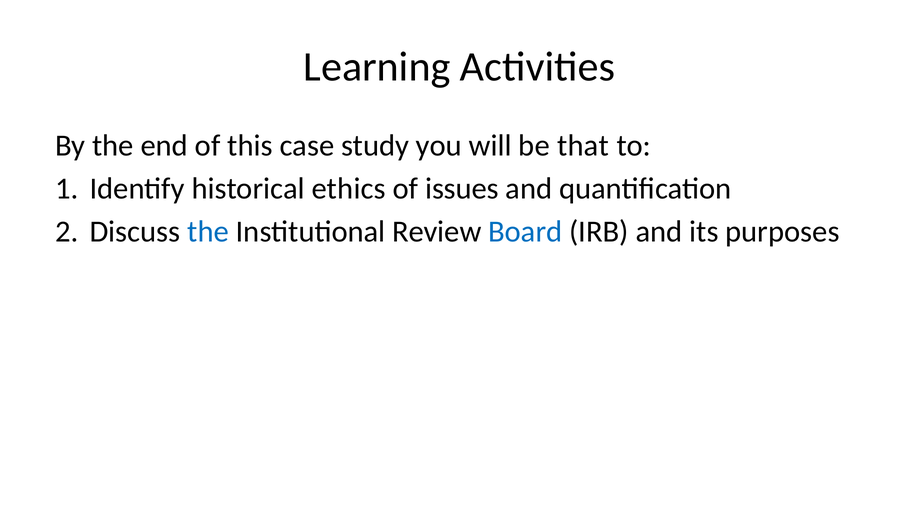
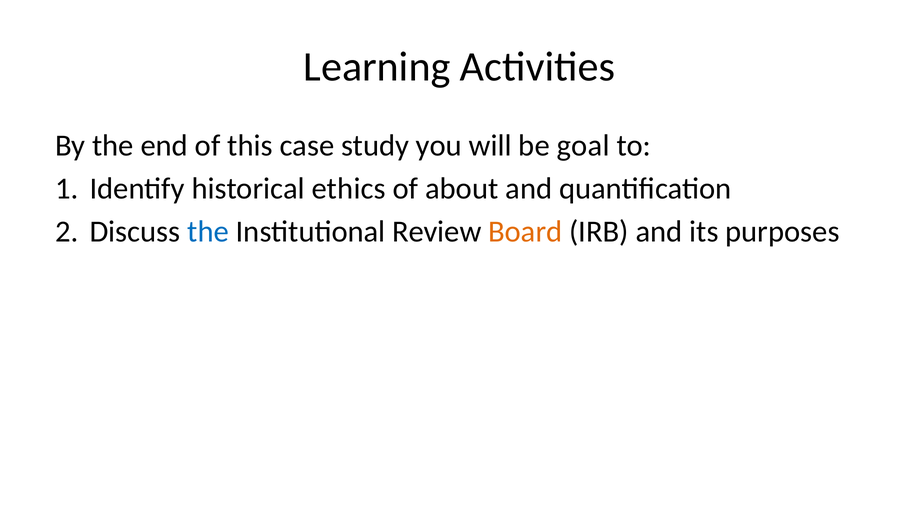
that: that -> goal
issues: issues -> about
Board colour: blue -> orange
